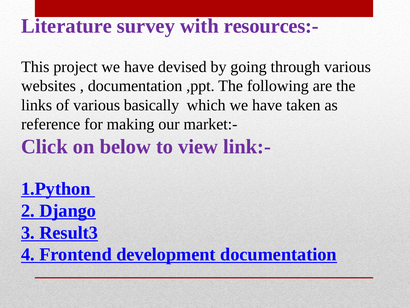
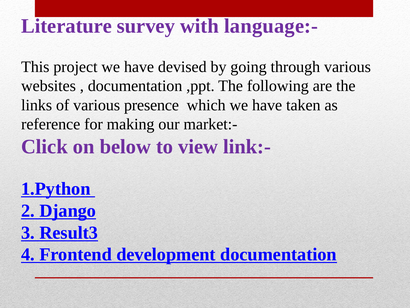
resources:-: resources:- -> language:-
basically: basically -> presence
